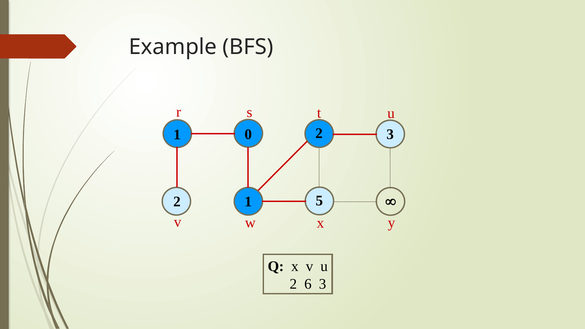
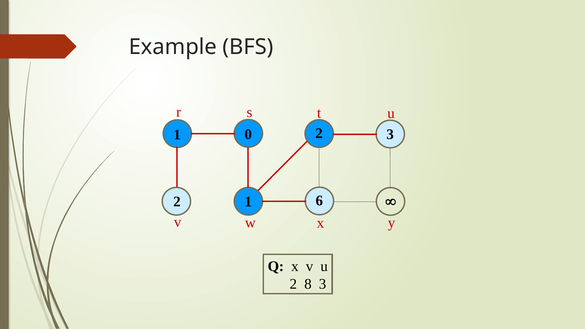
5: 5 -> 6
6: 6 -> 8
